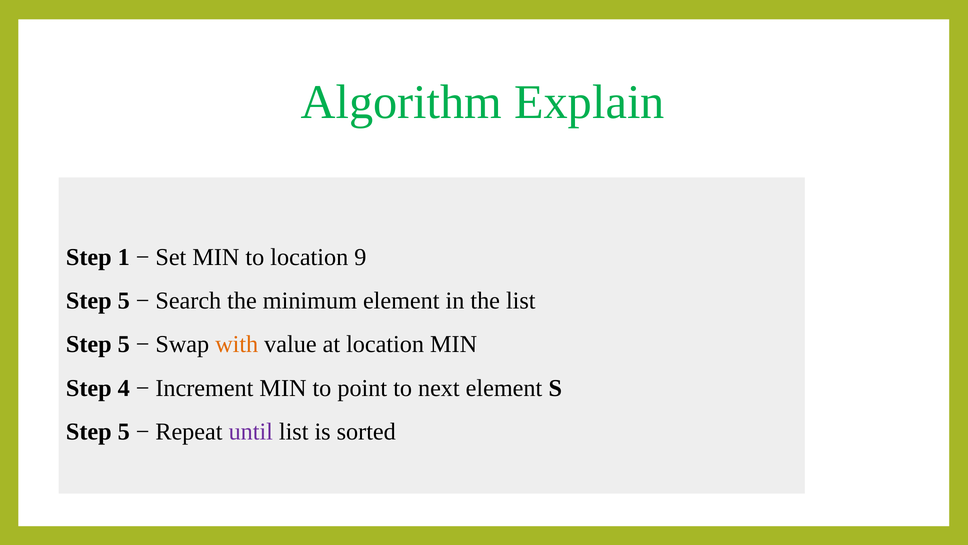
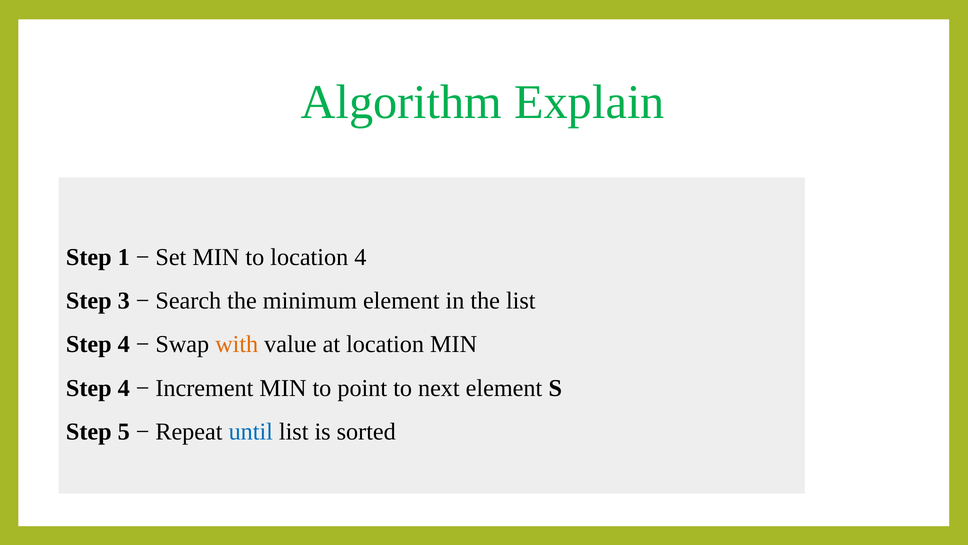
location 9: 9 -> 4
5 at (124, 301): 5 -> 3
5 at (124, 344): 5 -> 4
until colour: purple -> blue
